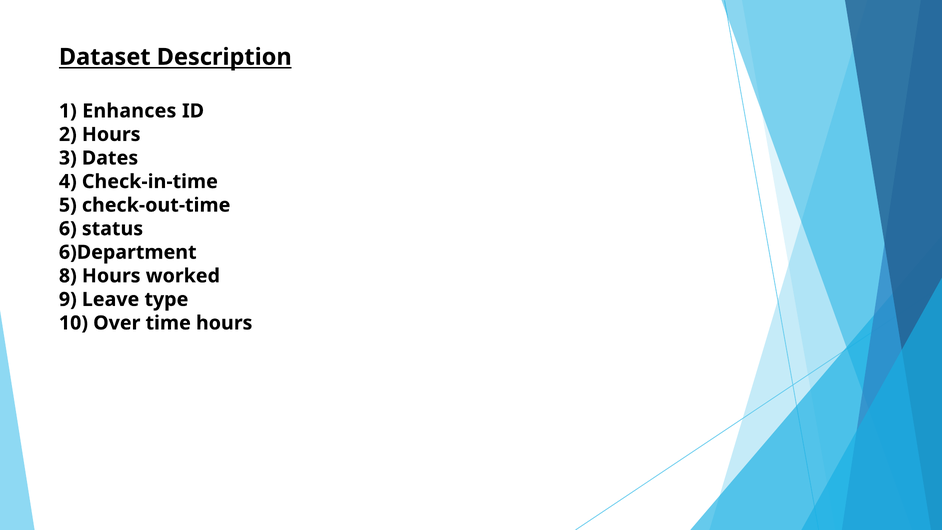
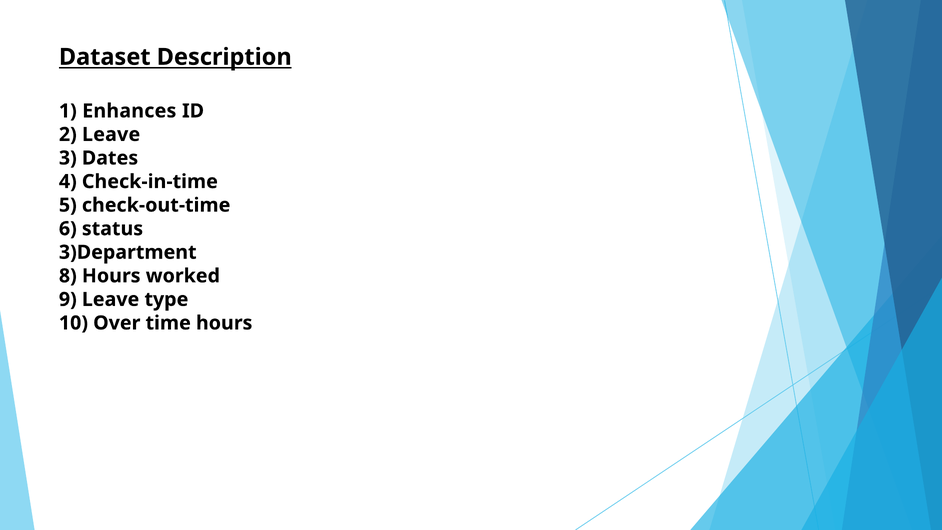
2 Hours: Hours -> Leave
6)Department: 6)Department -> 3)Department
